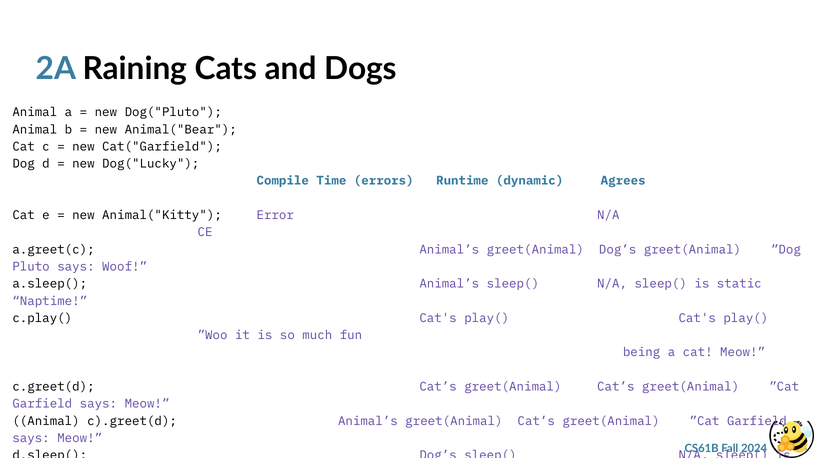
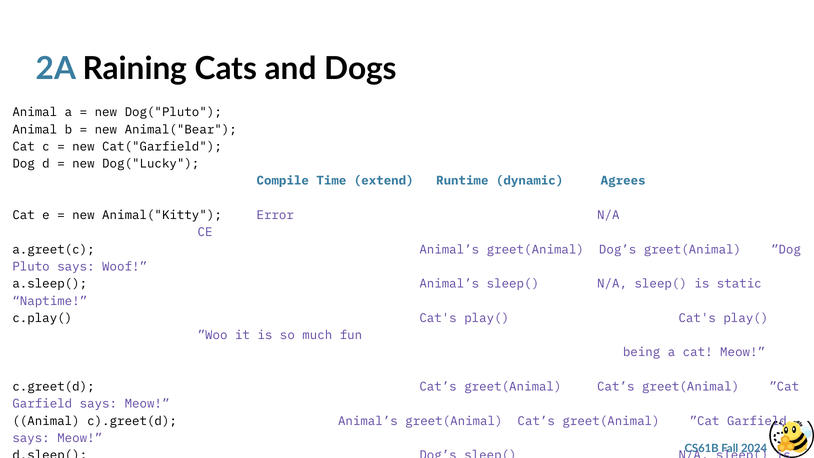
errors: errors -> extend
